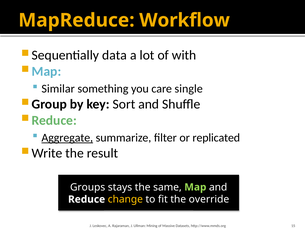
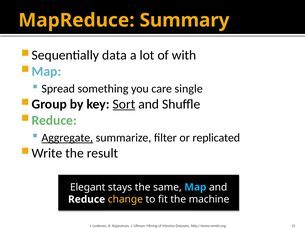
Workflow: Workflow -> Summary
Similar: Similar -> Spread
Sort underline: none -> present
Groups: Groups -> Elegant
Map colour: light green -> light blue
override: override -> machine
